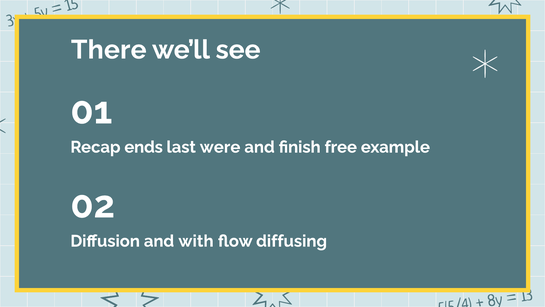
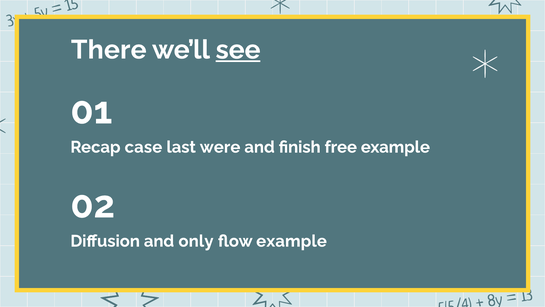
see underline: none -> present
ends: ends -> case
with: with -> only
flow diffusing: diffusing -> example
